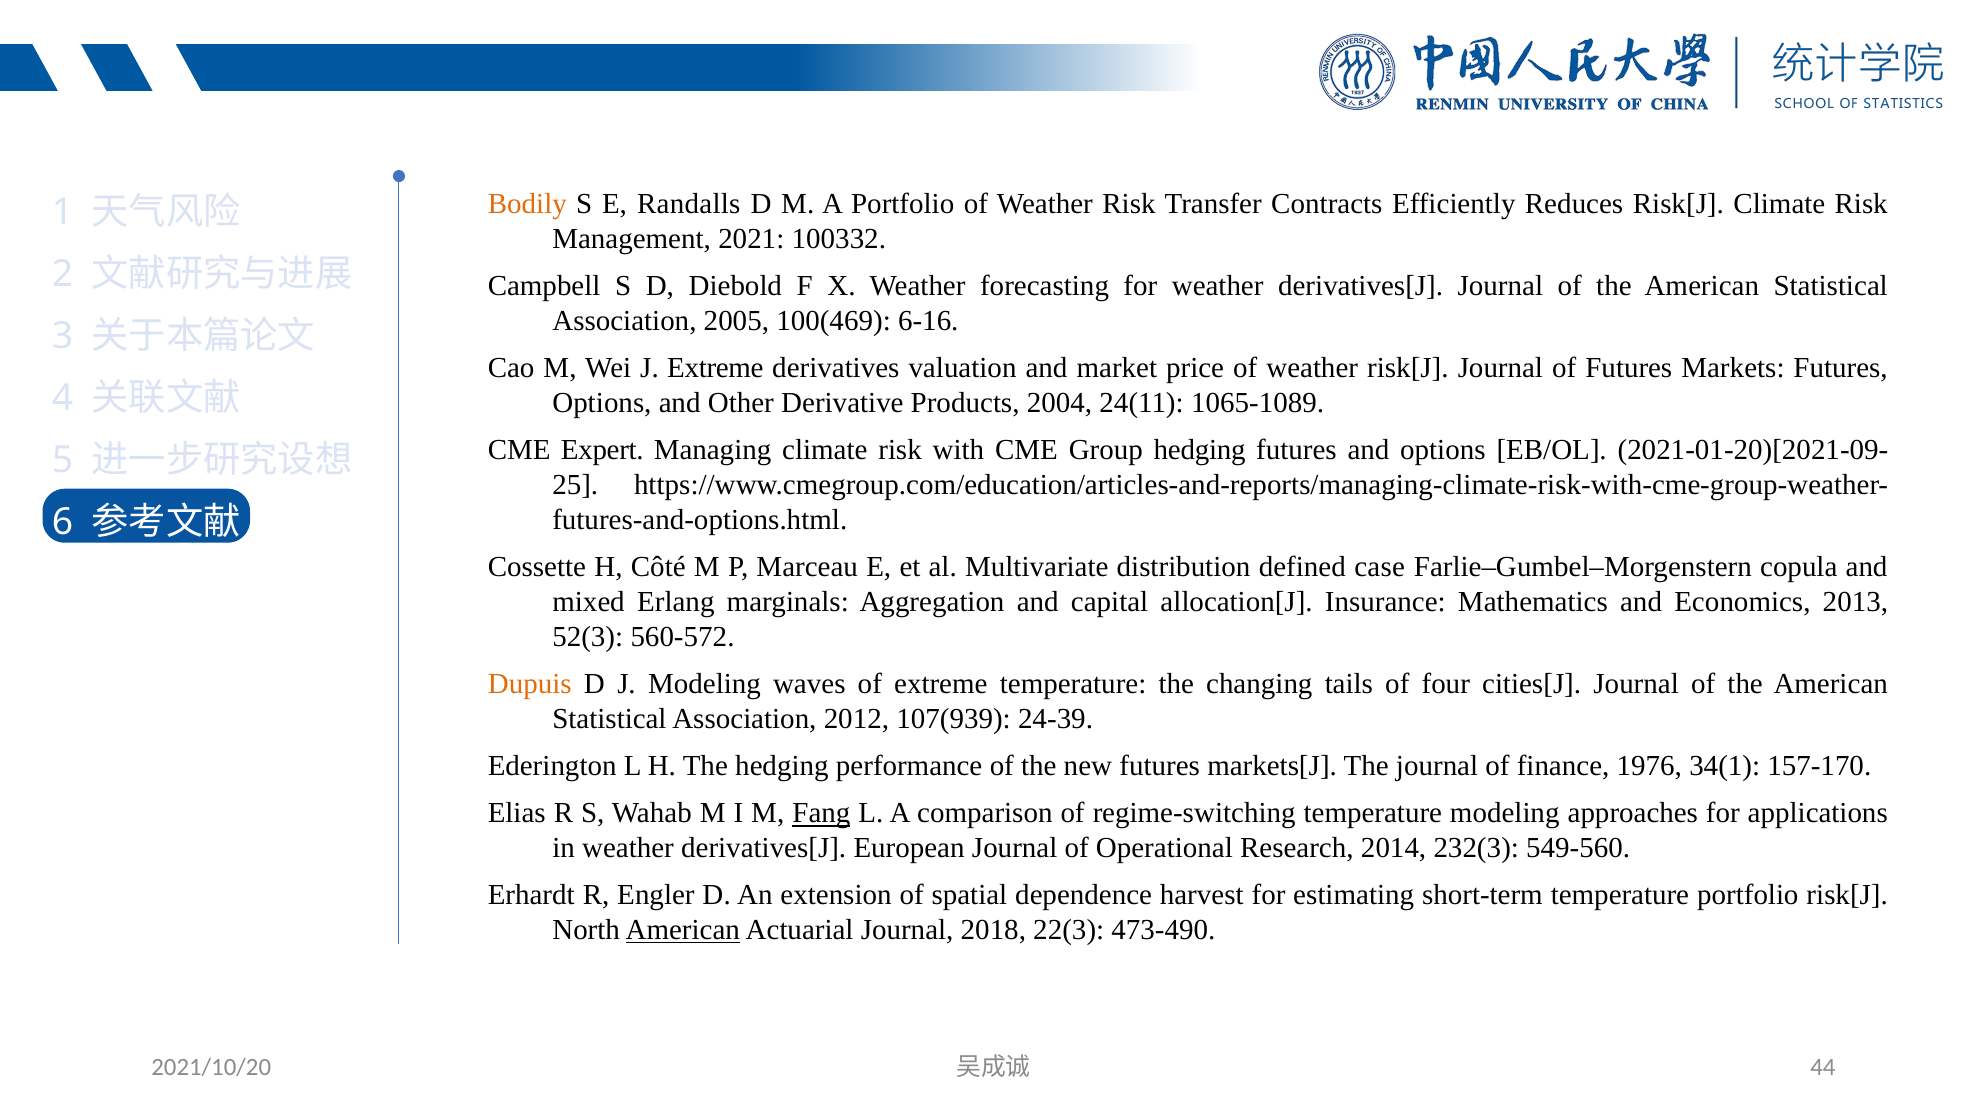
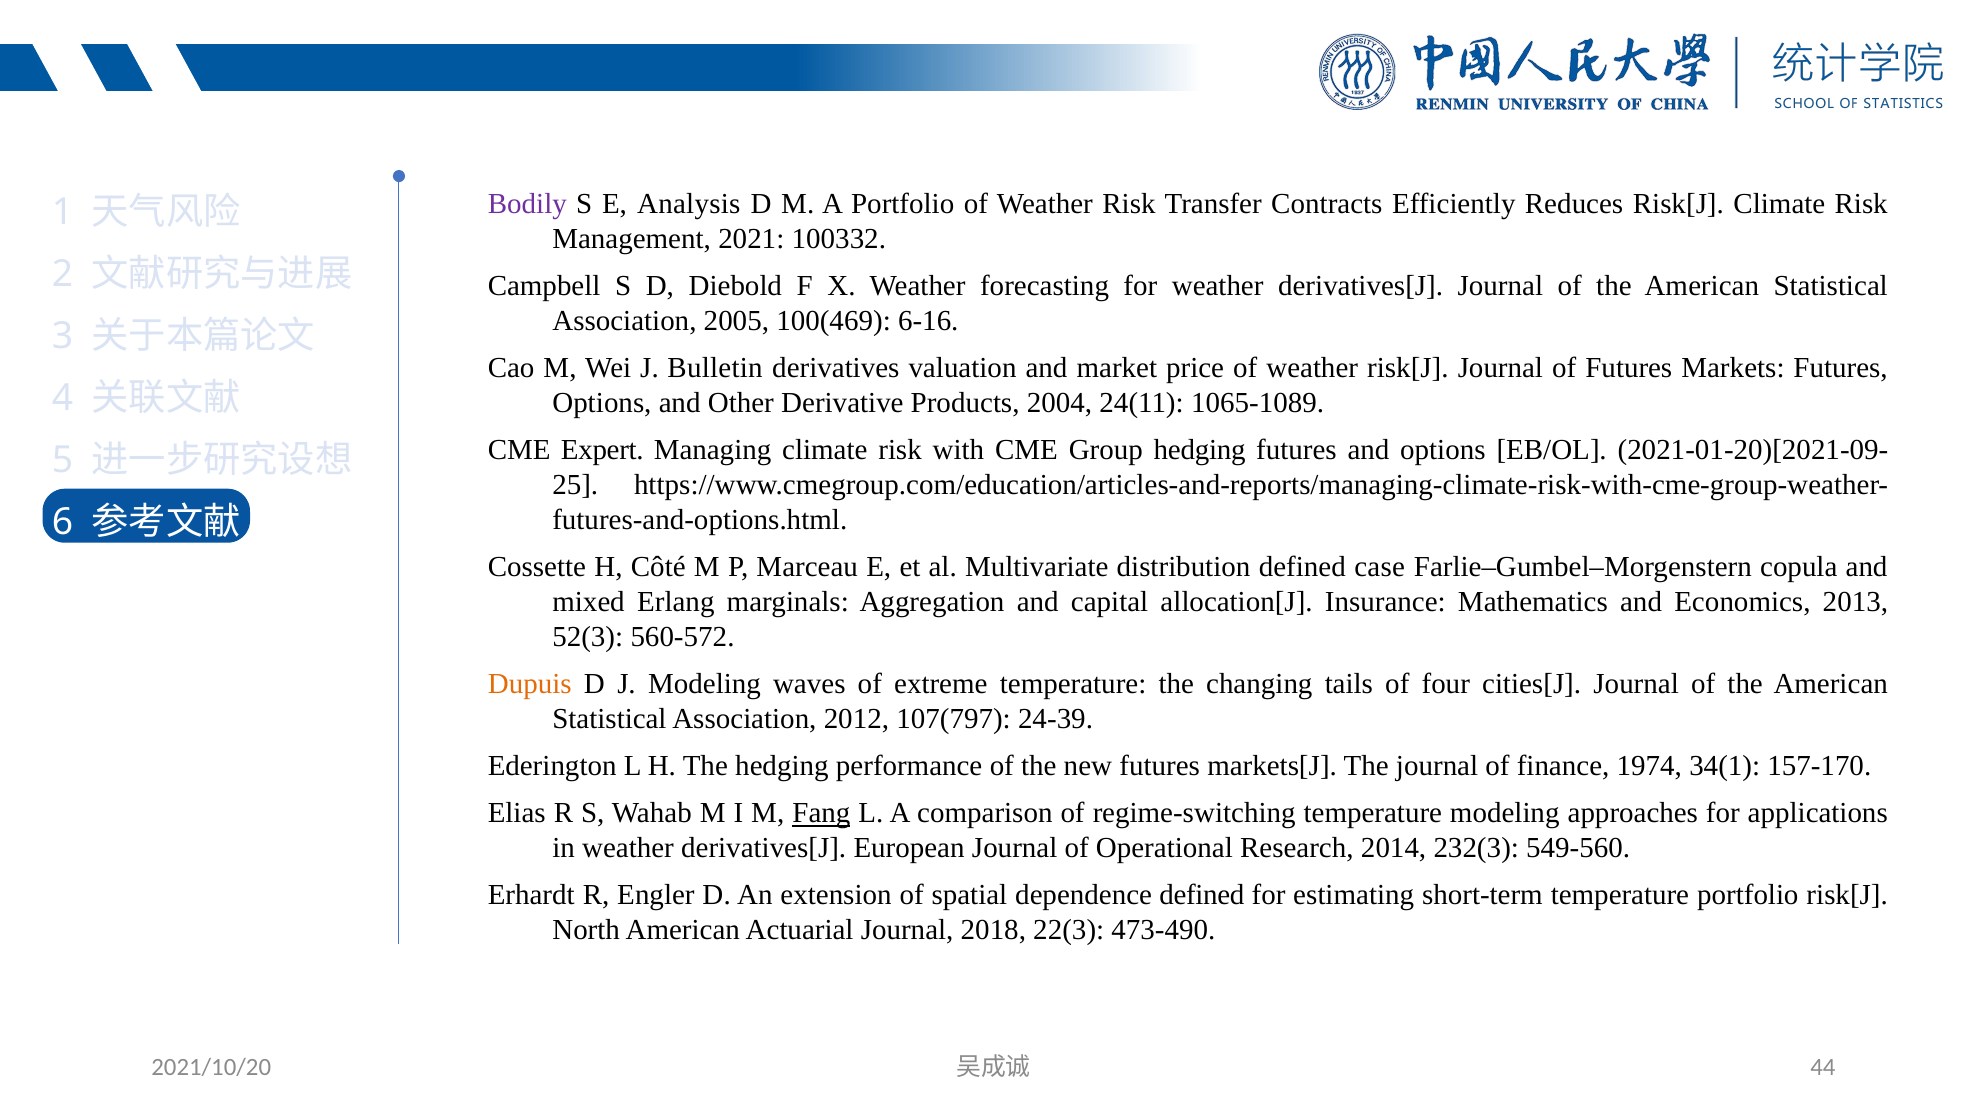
Bodily colour: orange -> purple
Randalls: Randalls -> Analysis
J Extreme: Extreme -> Bulletin
107(939: 107(939 -> 107(797
1976: 1976 -> 1974
dependence harvest: harvest -> defined
American at (683, 930) underline: present -> none
